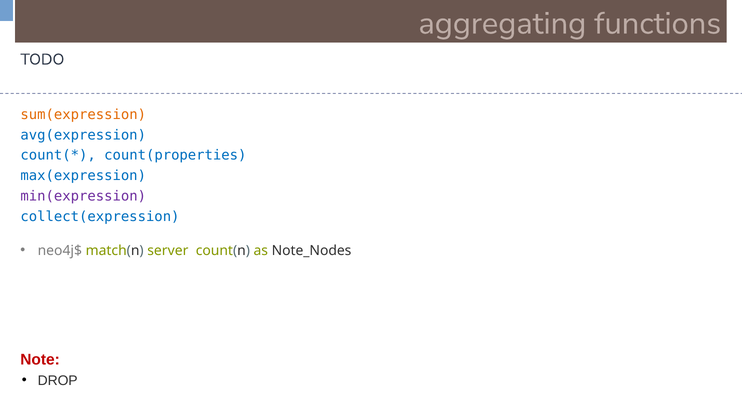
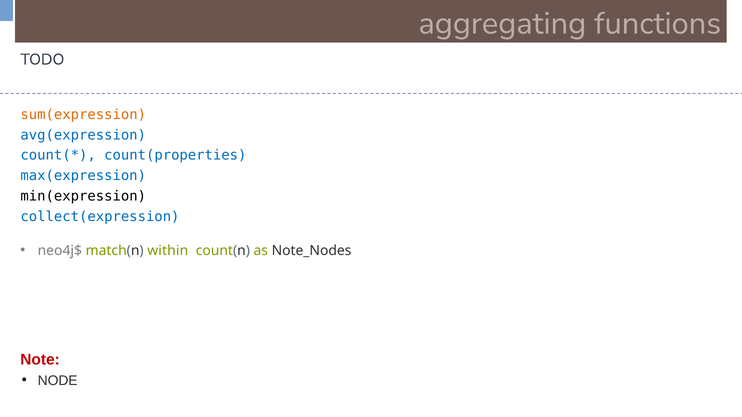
min(expression colour: purple -> black
server: server -> within
DROP: DROP -> NODE
